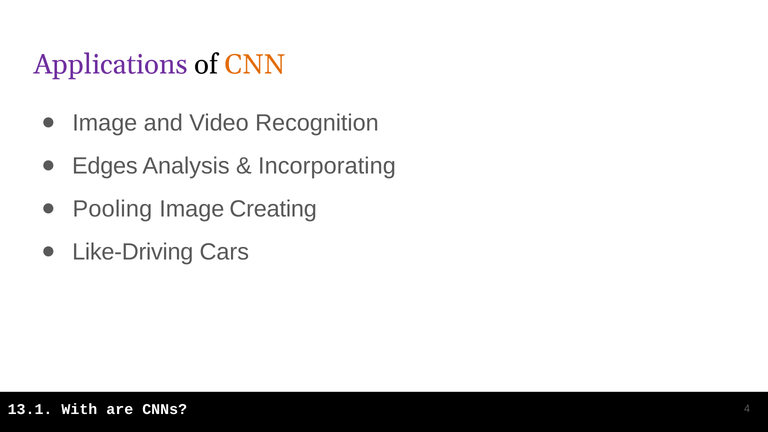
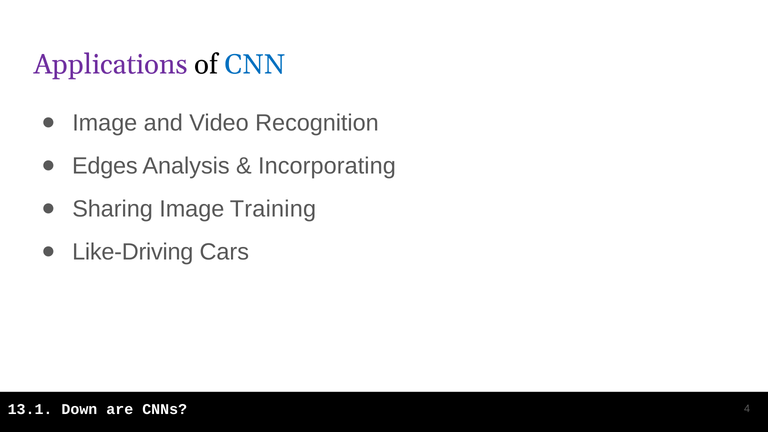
CNN colour: orange -> blue
Pooling: Pooling -> Sharing
Creating: Creating -> Training
With: With -> Down
